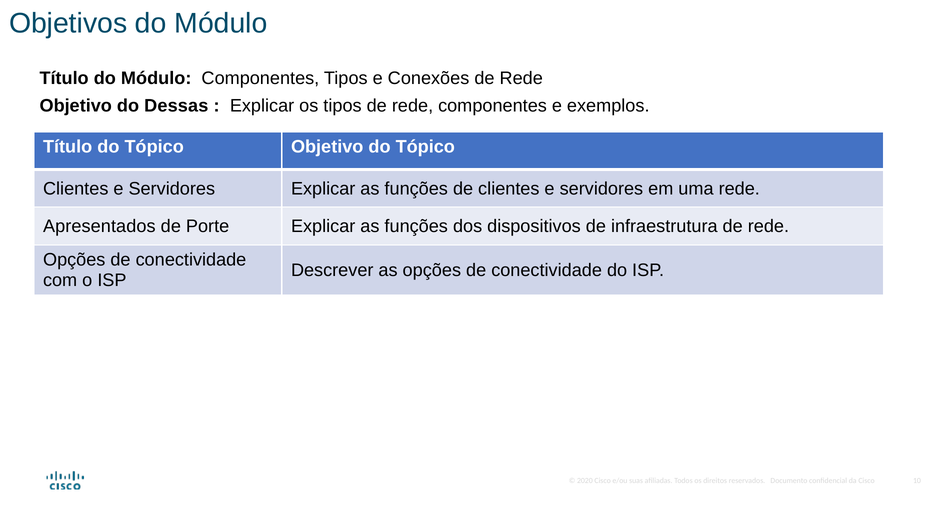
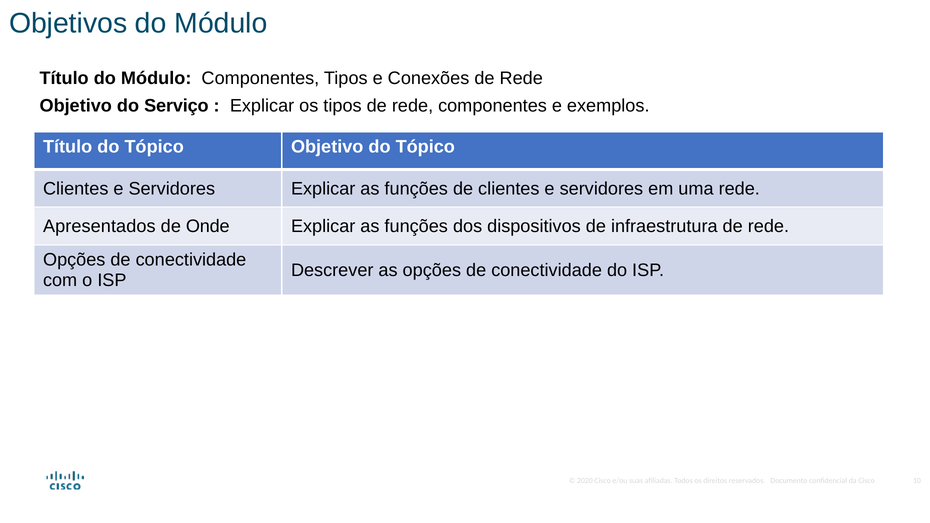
Dessas: Dessas -> Serviço
Porte: Porte -> Onde
